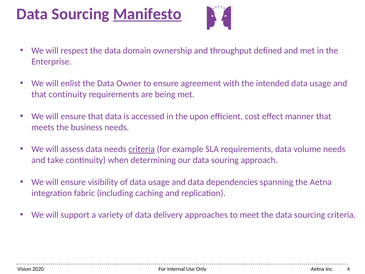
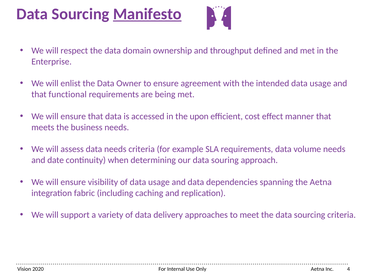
that continuity: continuity -> functional
criteria at (142, 149) underline: present -> none
take: take -> date
